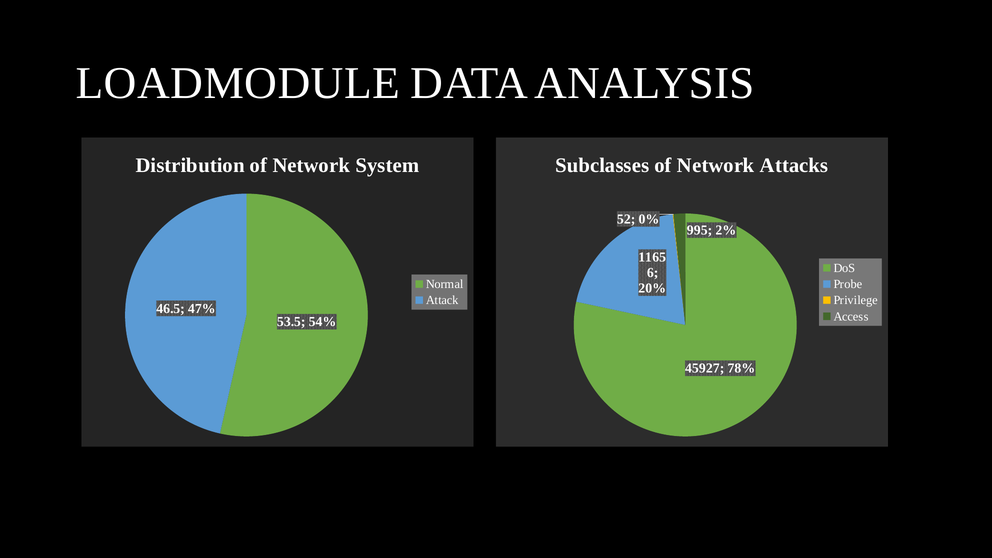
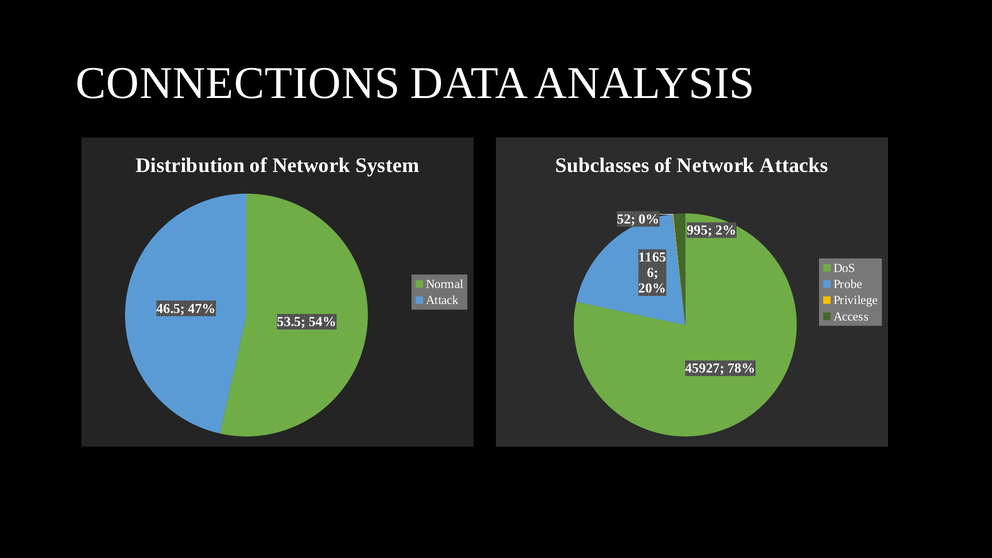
LOADMODULE: LOADMODULE -> CONNECTIONS
